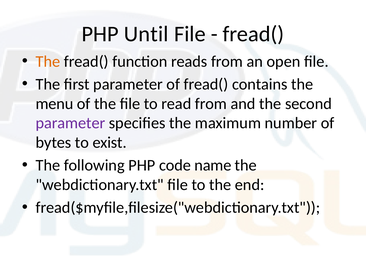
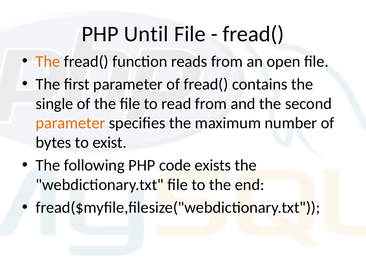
menu: menu -> single
parameter at (70, 123) colour: purple -> orange
name: name -> exists
